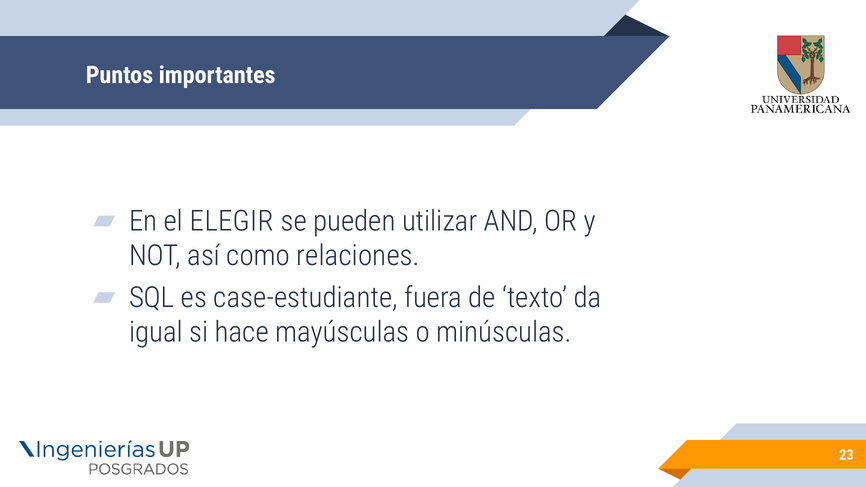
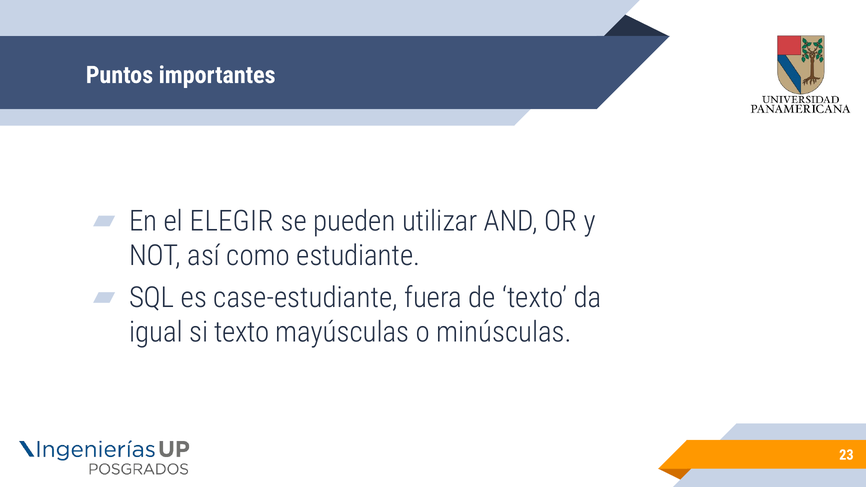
relaciones: relaciones -> estudiante
si hace: hace -> texto
